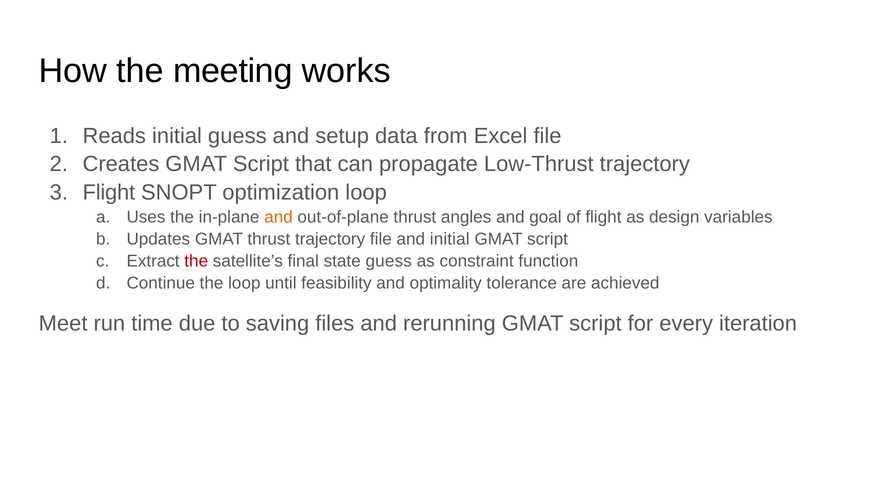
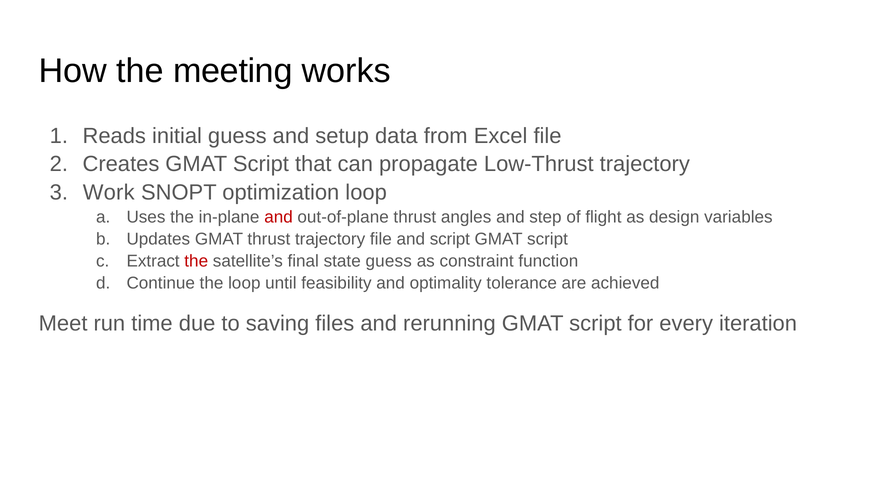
Flight at (109, 192): Flight -> Work
and at (279, 217) colour: orange -> red
goal: goal -> step
and initial: initial -> script
